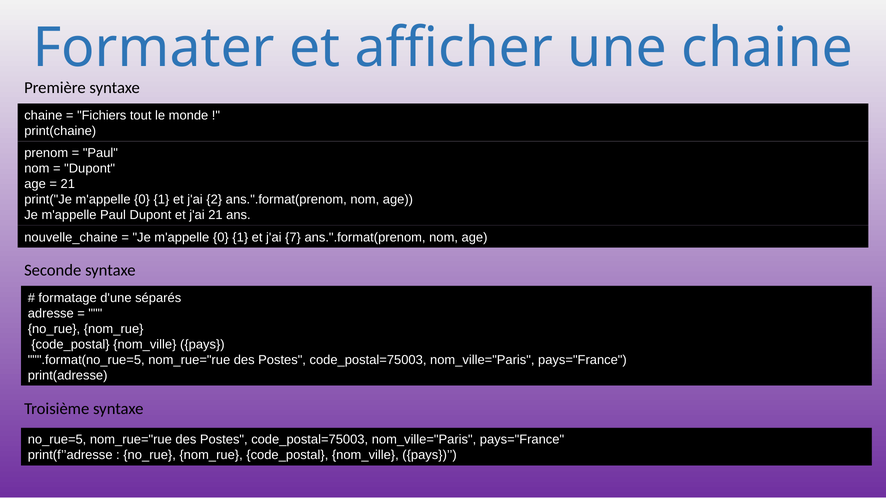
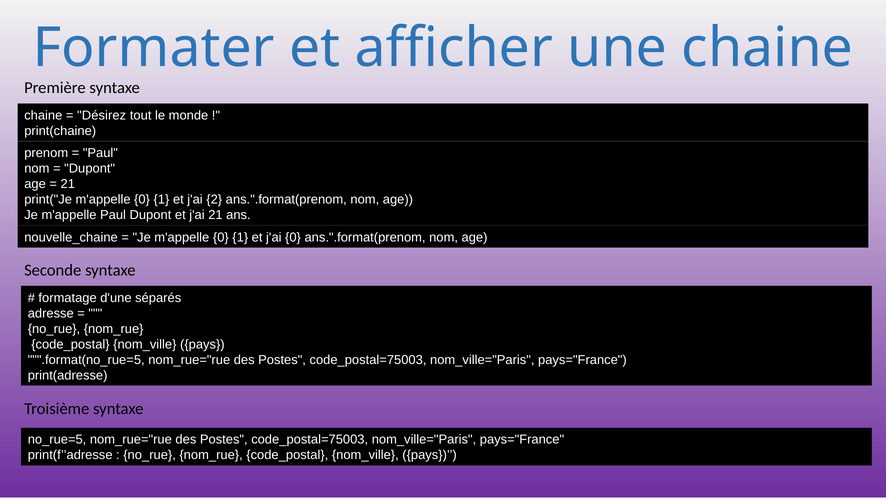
Fichiers: Fichiers -> Désirez
j'ai 7: 7 -> 0
